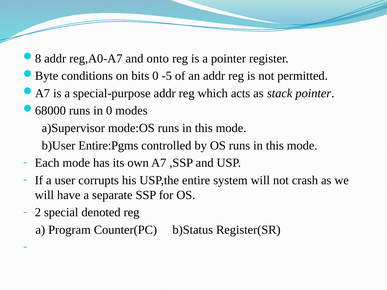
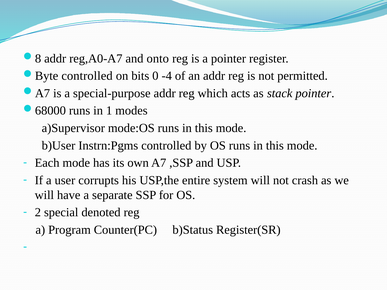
conditions at (87, 76): conditions -> controlled
-5: -5 -> -4
in 0: 0 -> 1
Entire:Pgms: Entire:Pgms -> Instrn:Pgms
